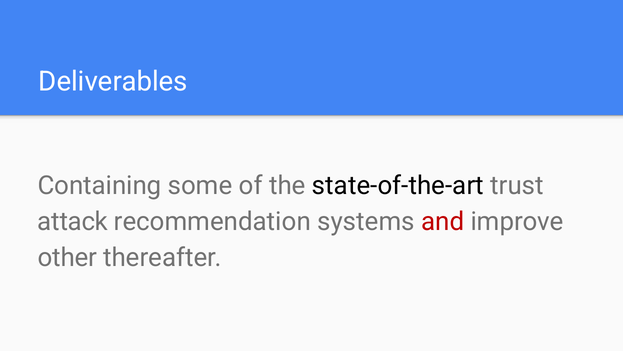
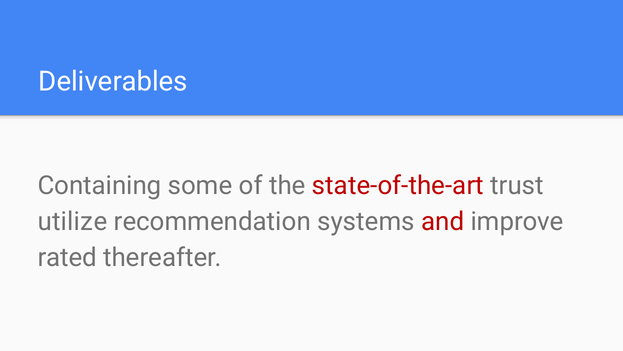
state-of-the-art colour: black -> red
attack: attack -> utilize
other: other -> rated
